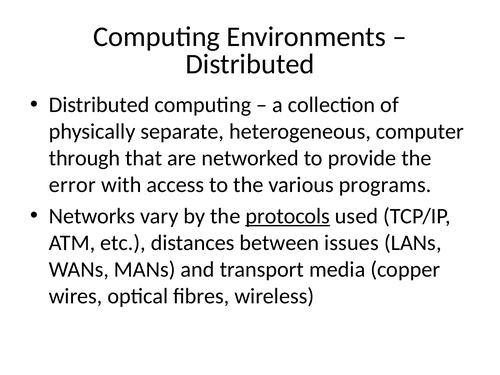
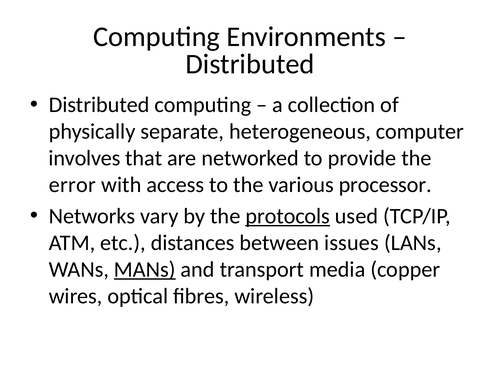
through: through -> involves
programs: programs -> processor
MANs underline: none -> present
